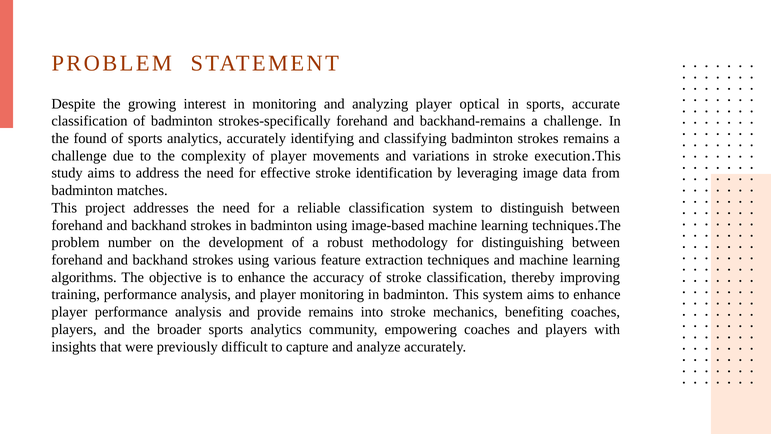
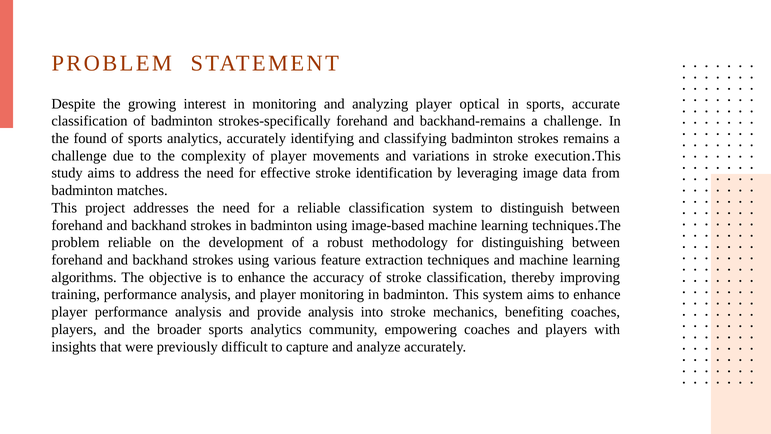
problem number: number -> reliable
provide remains: remains -> analysis
